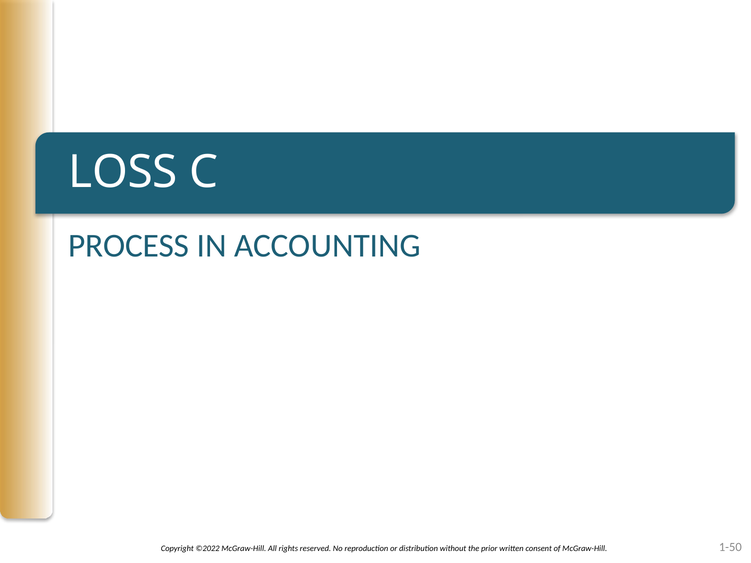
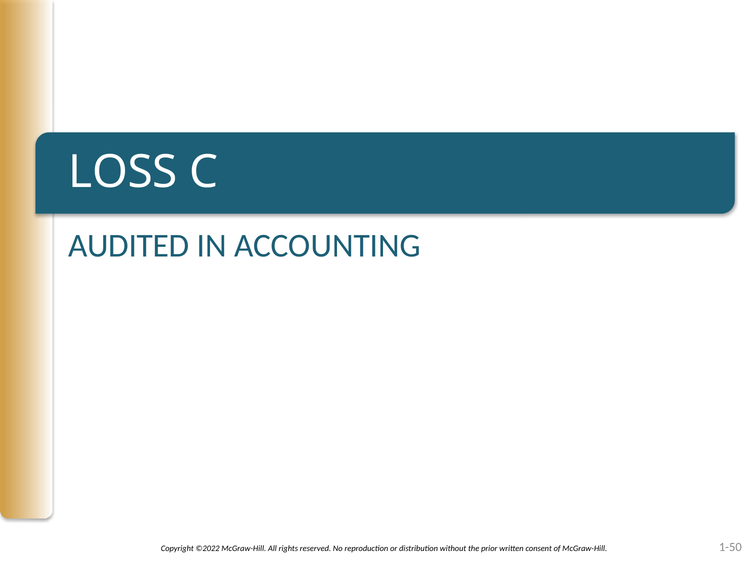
PROCESS: PROCESS -> AUDITED
